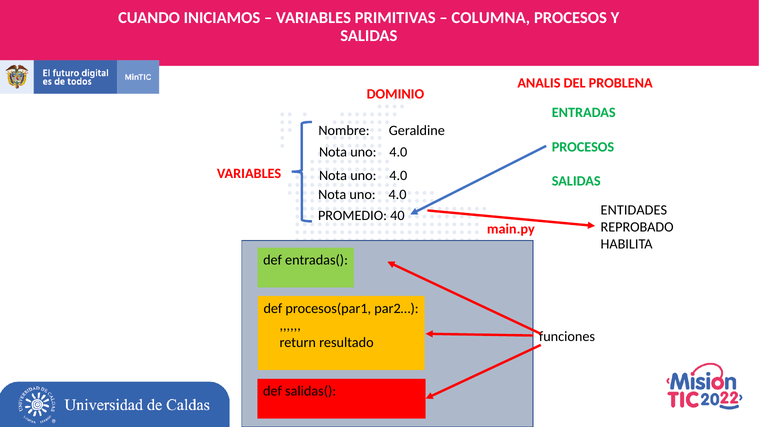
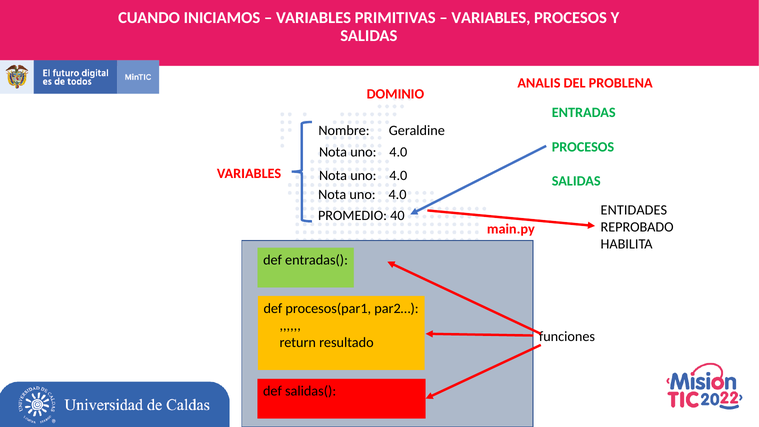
COLUMNA at (491, 18): COLUMNA -> VARIABLES
